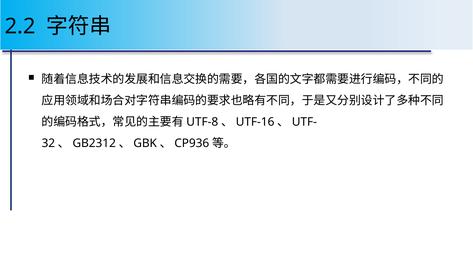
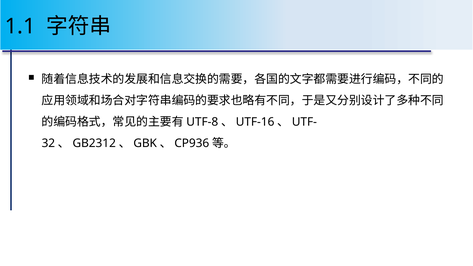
2.2: 2.2 -> 1.1
